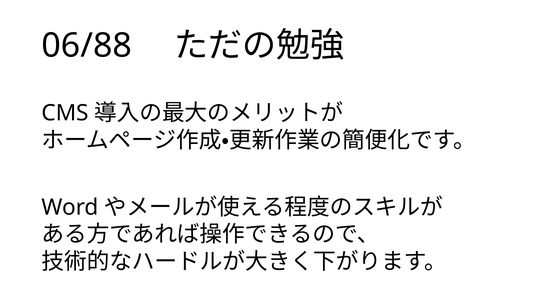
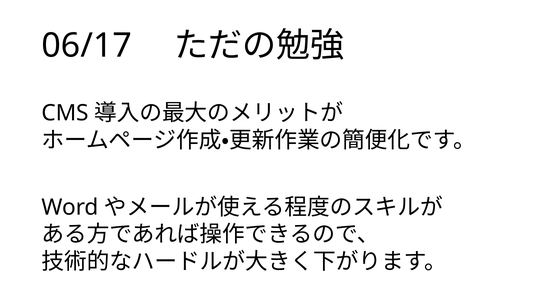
06/88: 06/88 -> 06/17
